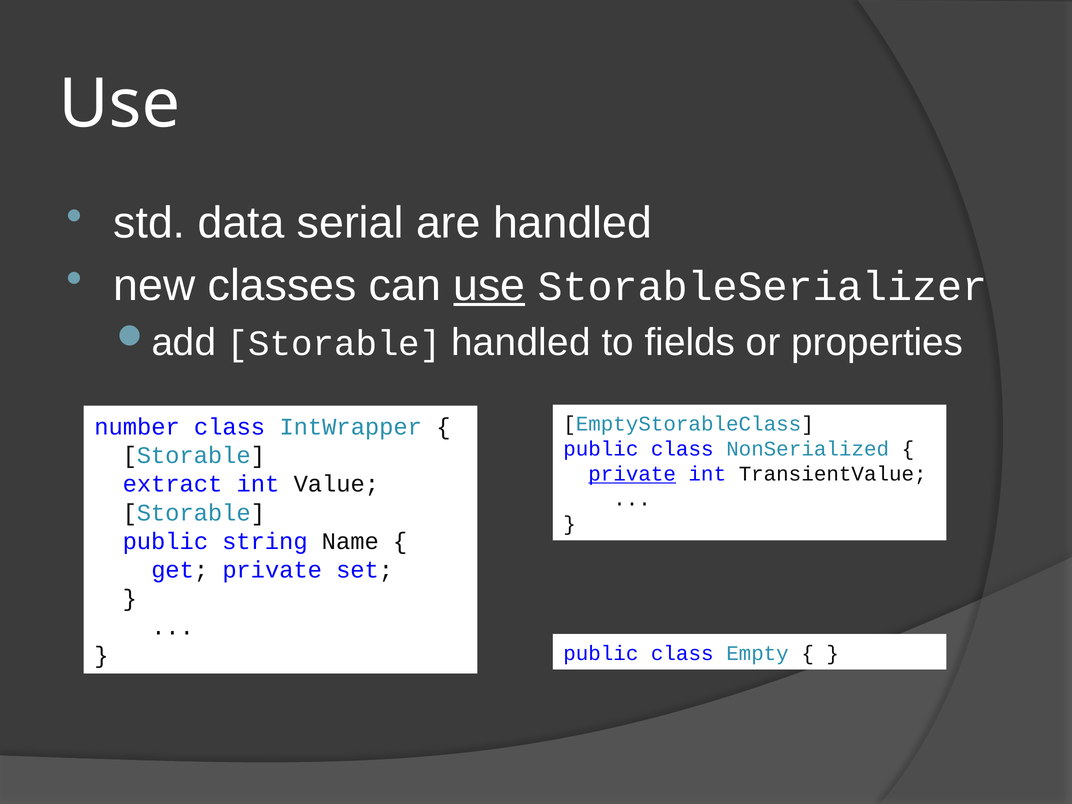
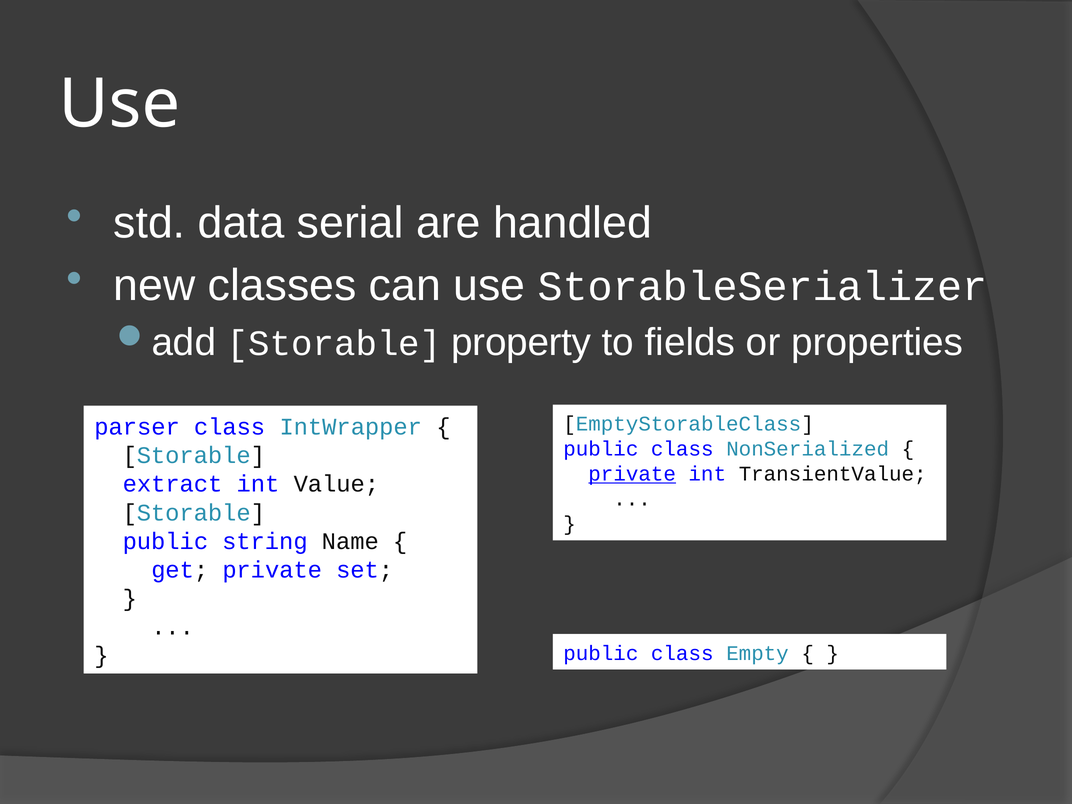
use at (489, 285) underline: present -> none
Storable handled: handled -> property
number: number -> parser
